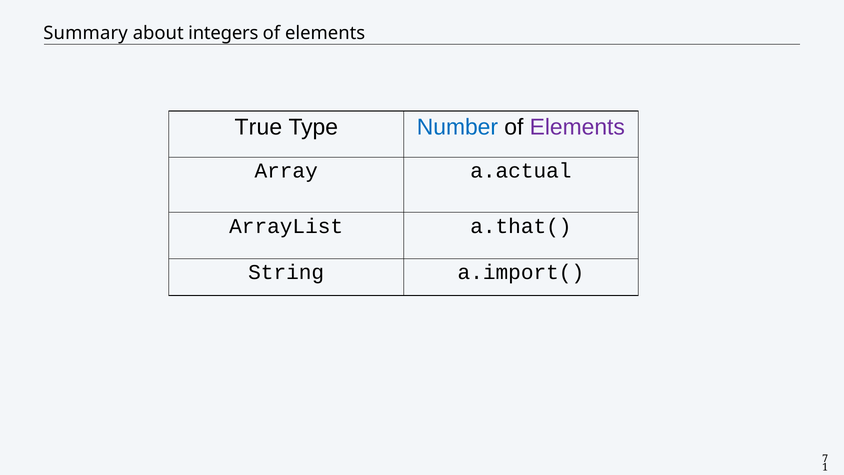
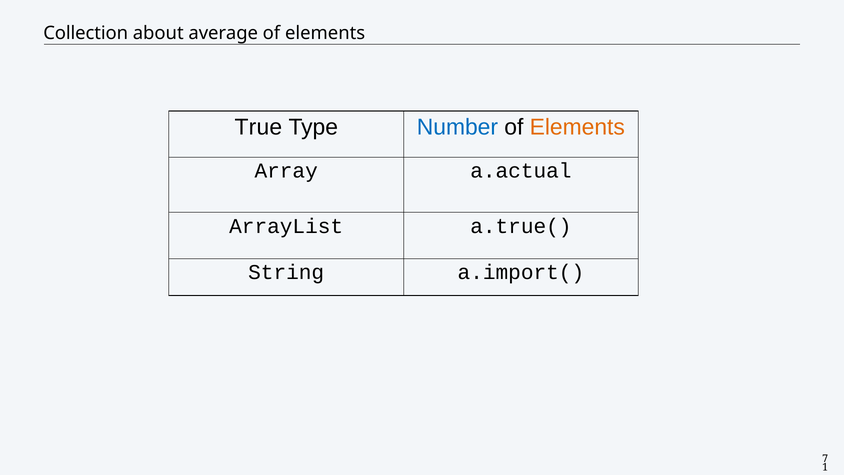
Summary: Summary -> Collection
integers: integers -> average
Elements at (577, 127) colour: purple -> orange
a.that(: a.that( -> a.true(
